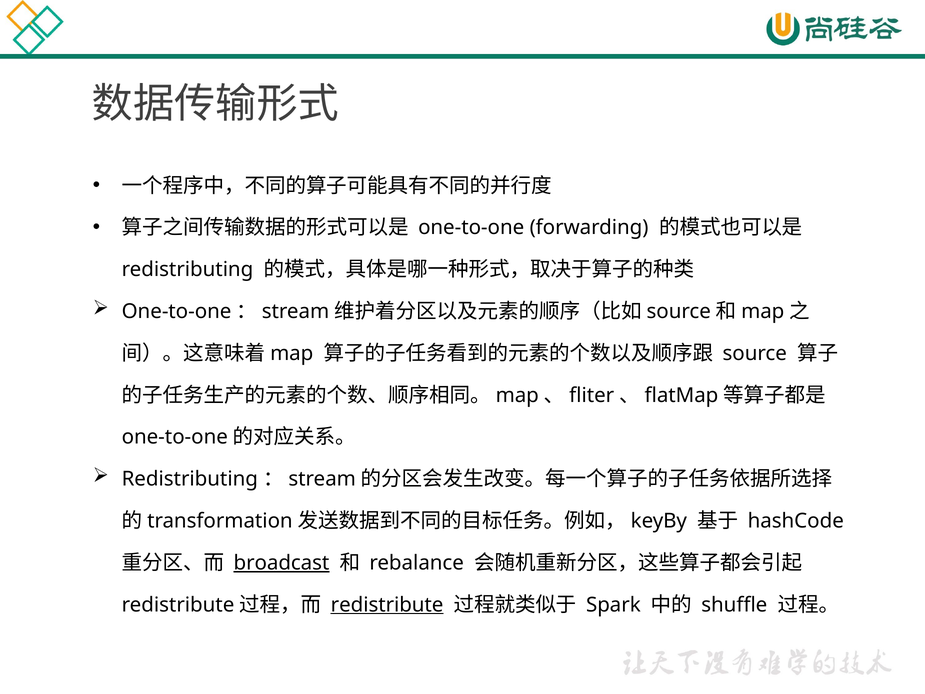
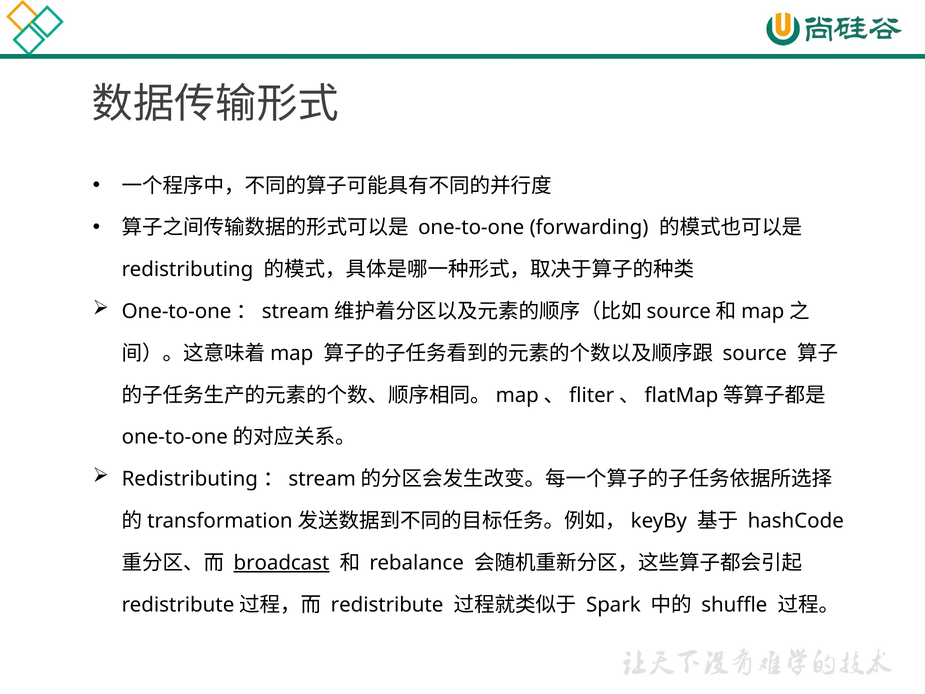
redistribute underline: present -> none
